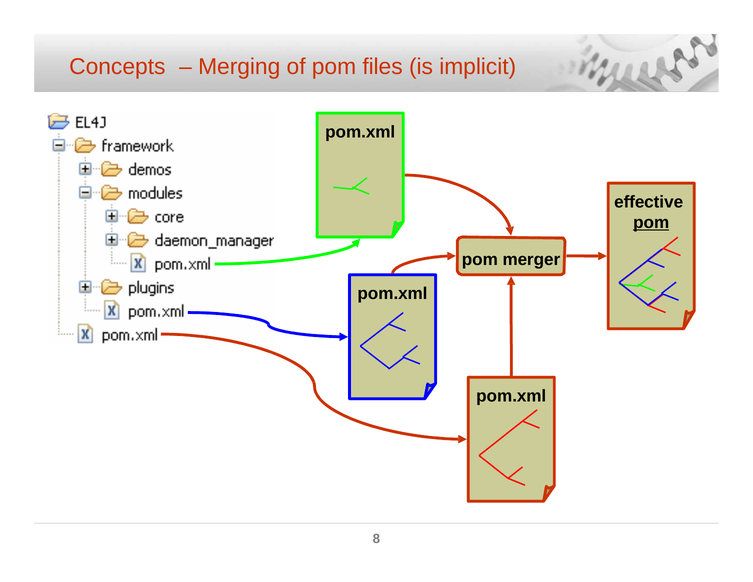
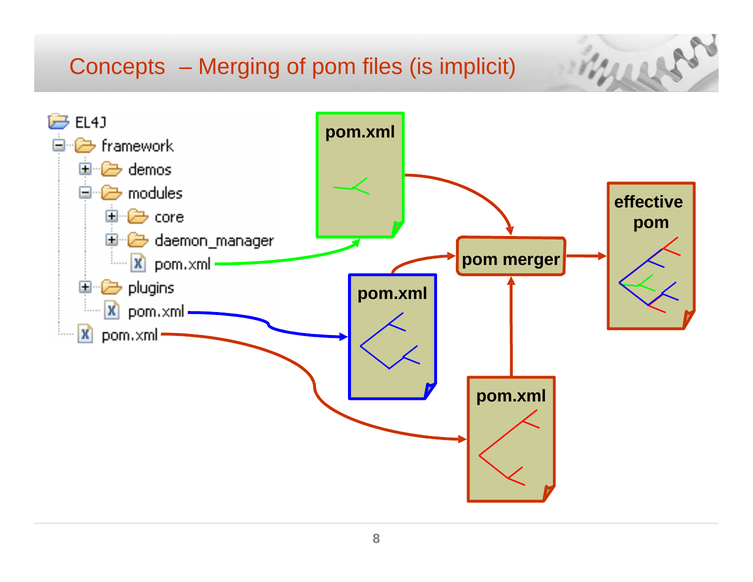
pom at (651, 222) underline: present -> none
